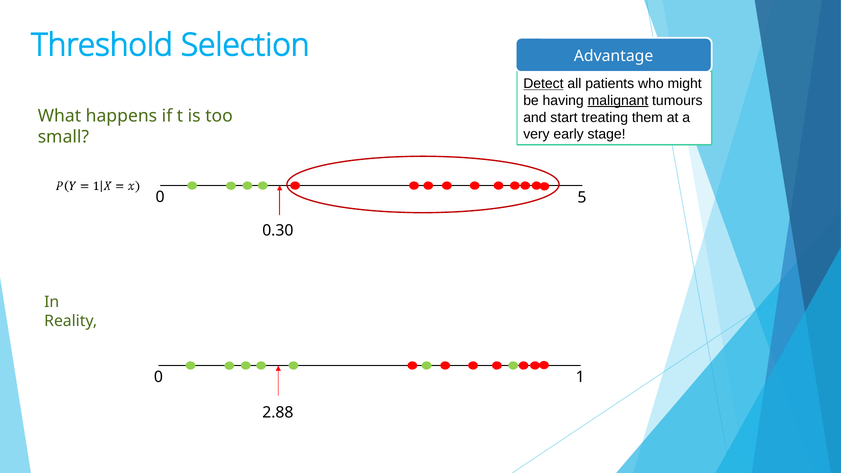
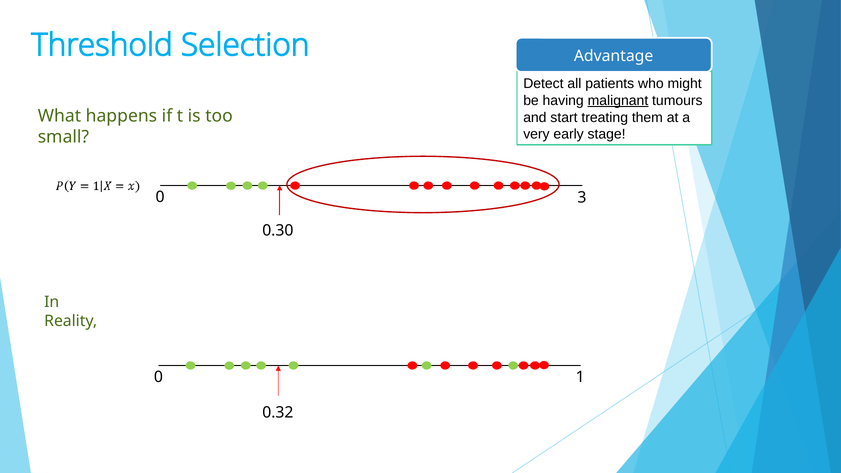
Detect underline: present -> none
5: 5 -> 3
2.88: 2.88 -> 0.32
